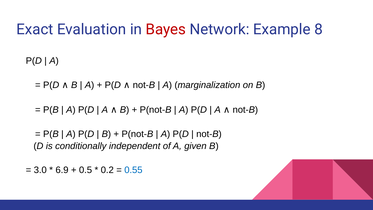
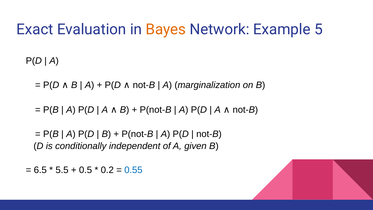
Bayes colour: red -> orange
8: 8 -> 5
3.0: 3.0 -> 6.5
6.9: 6.9 -> 5.5
